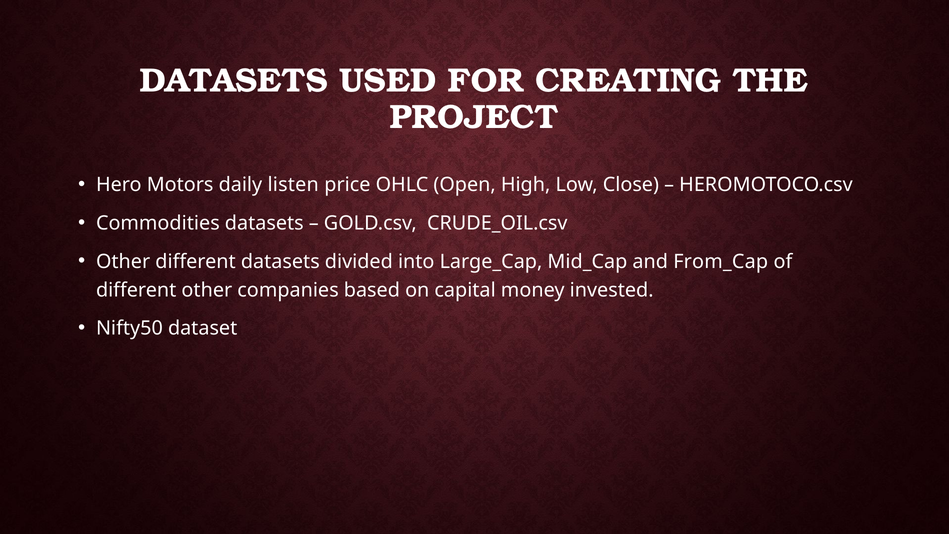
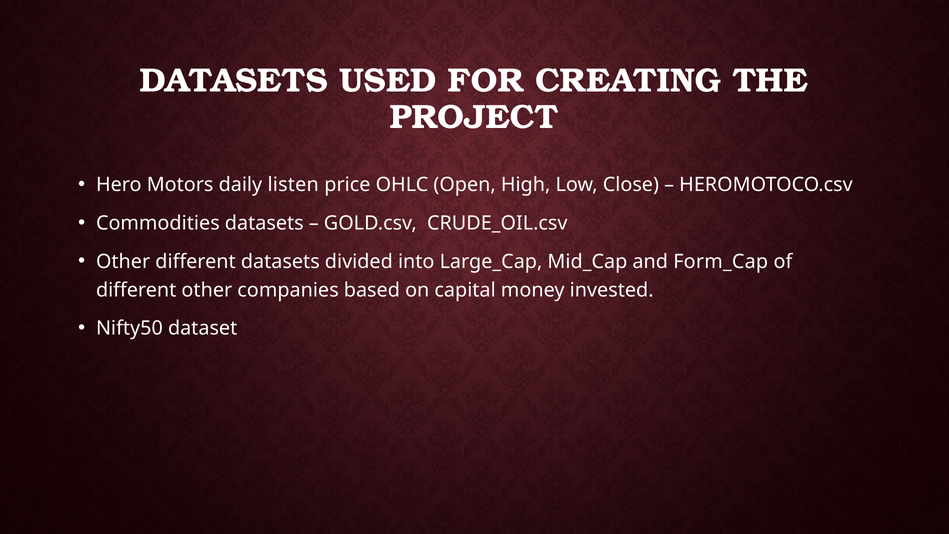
From_Cap: From_Cap -> Form_Cap
